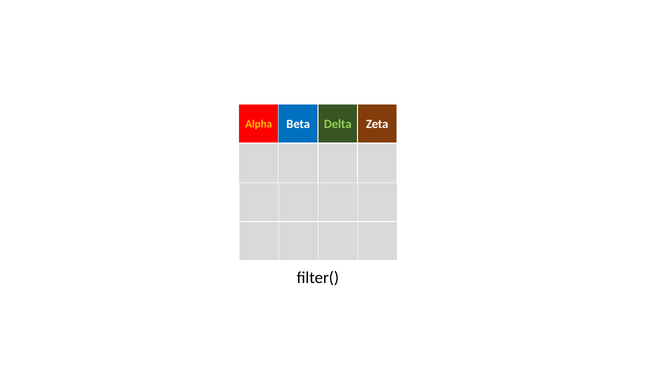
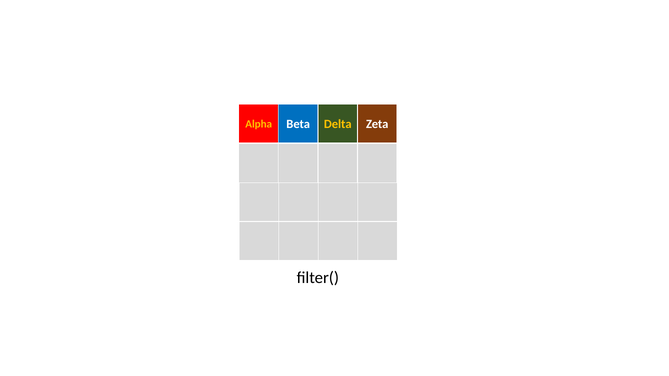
Delta colour: light green -> yellow
